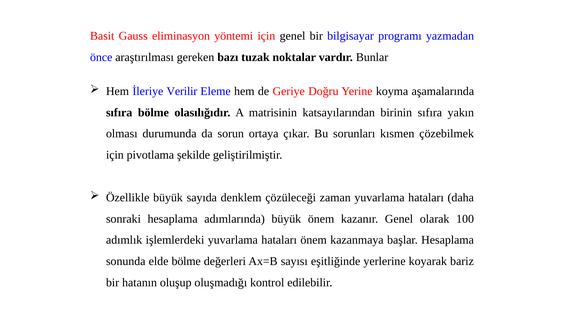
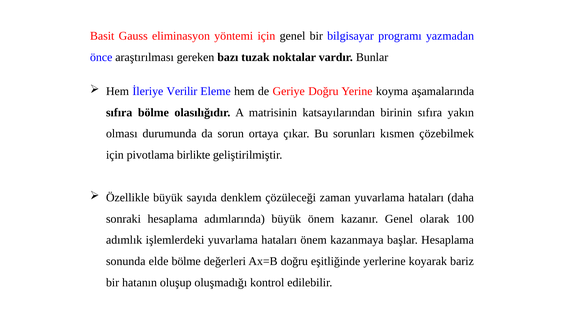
şekilde: şekilde -> birlikte
Ax=B sayısı: sayısı -> doğru
